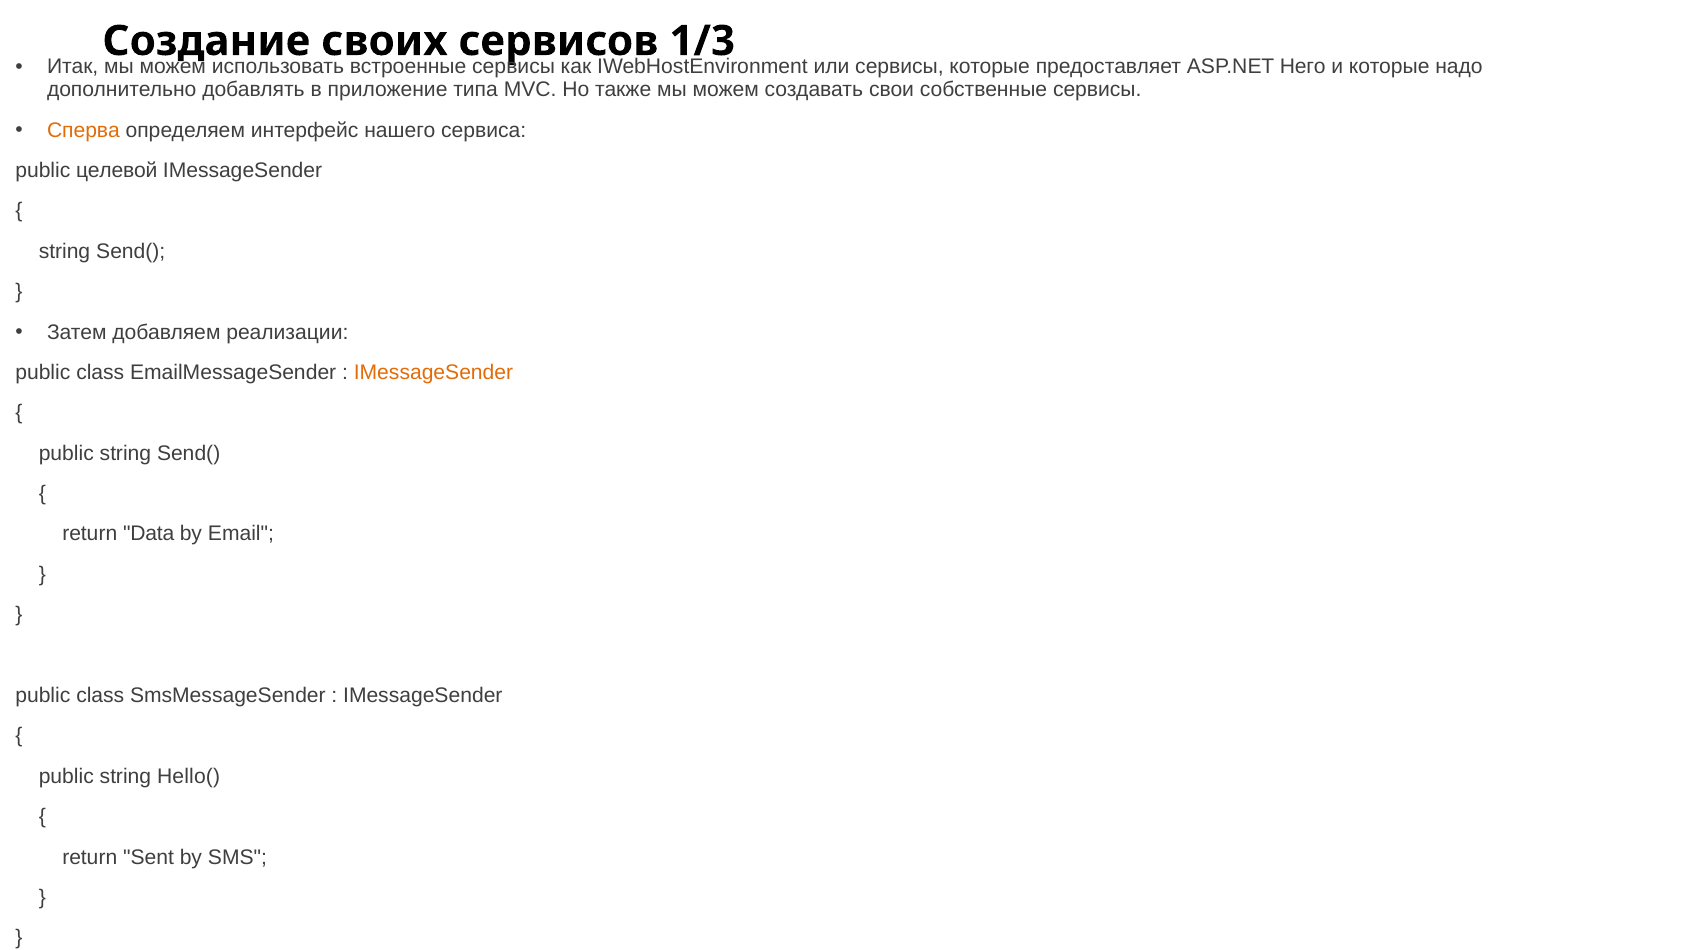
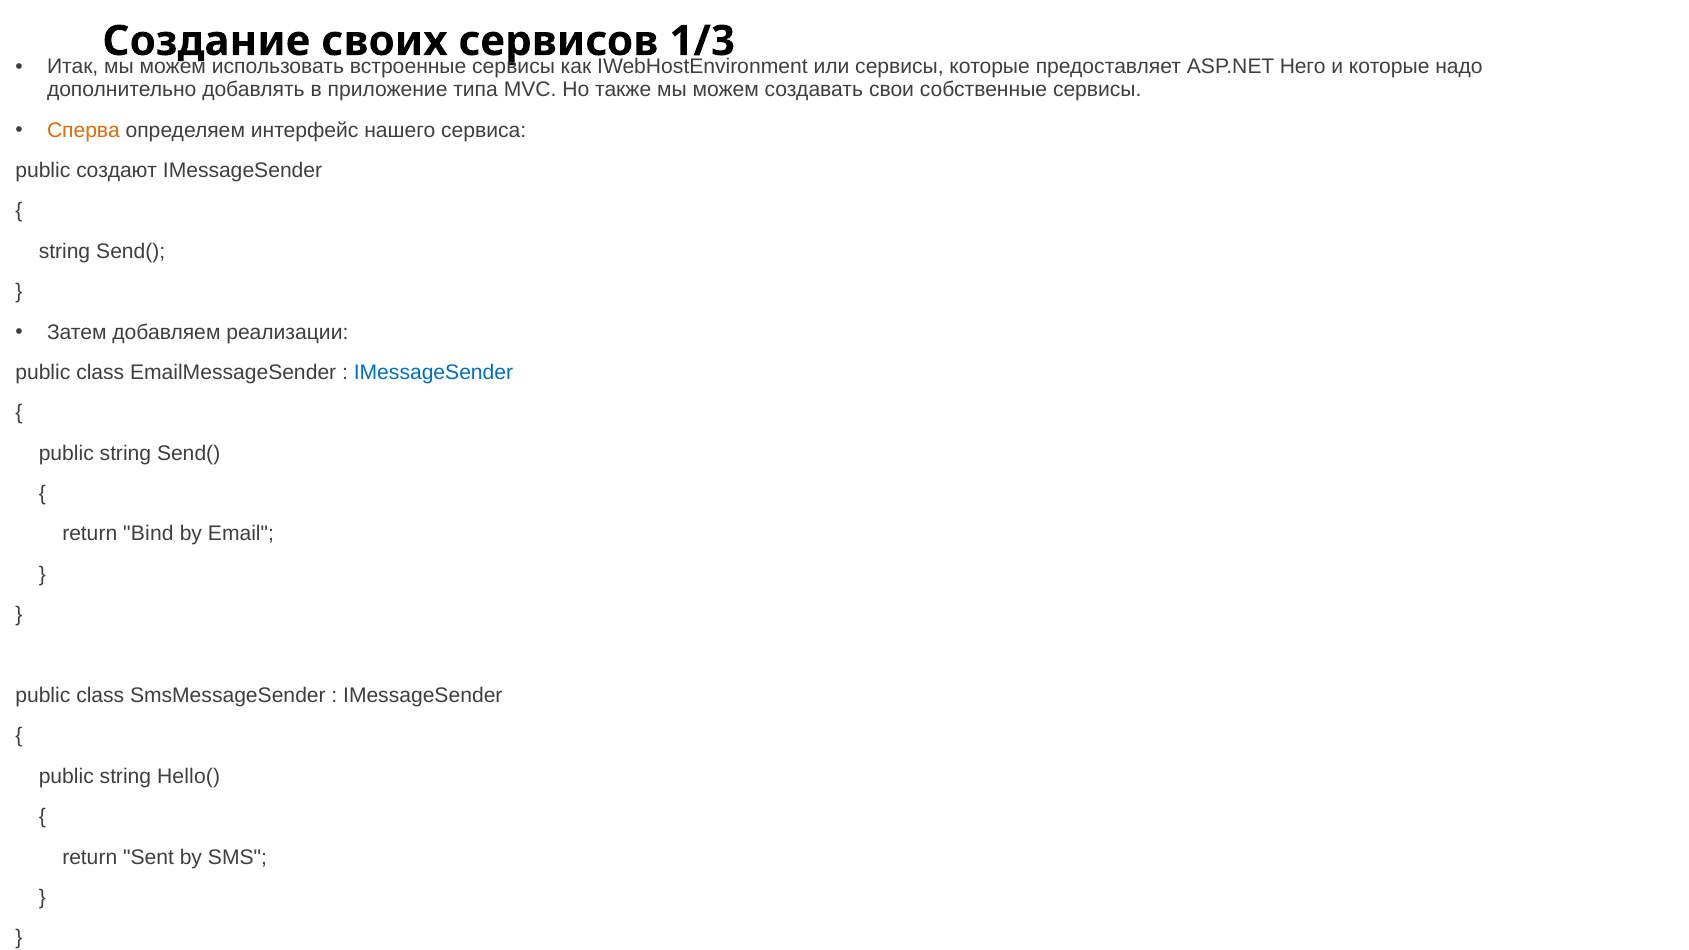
целевой: целевой -> создают
IMessageSender at (434, 372) colour: orange -> blue
Data: Data -> Bind
